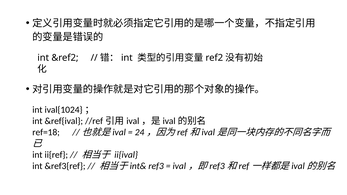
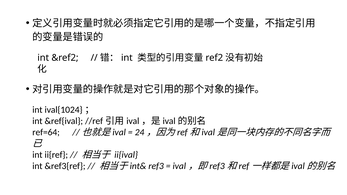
ref=18: ref=18 -> ref=64
